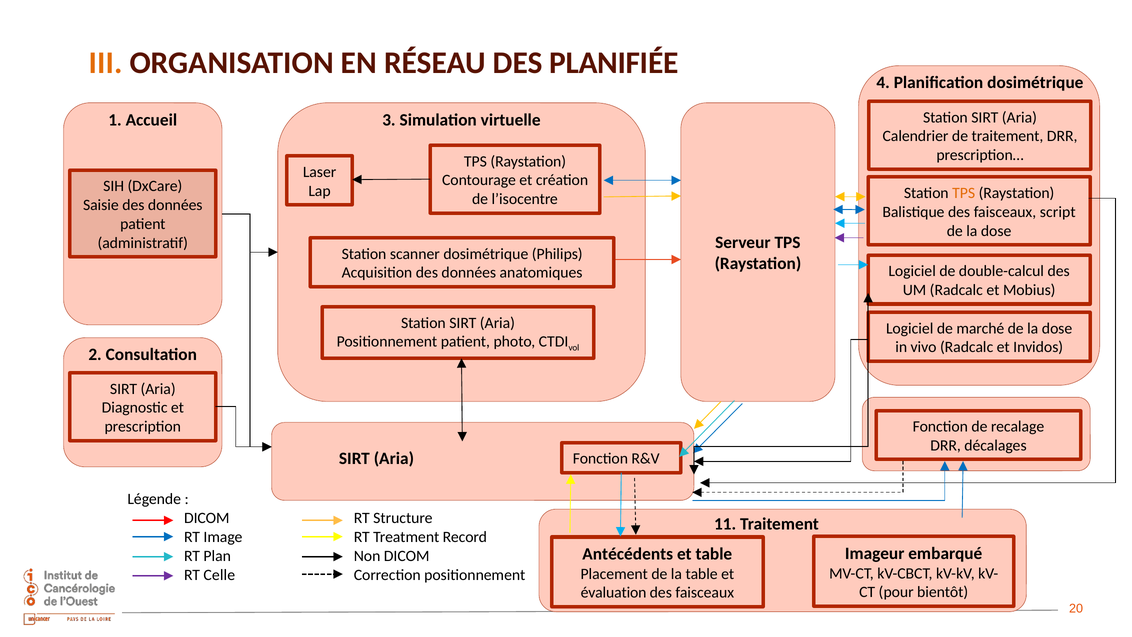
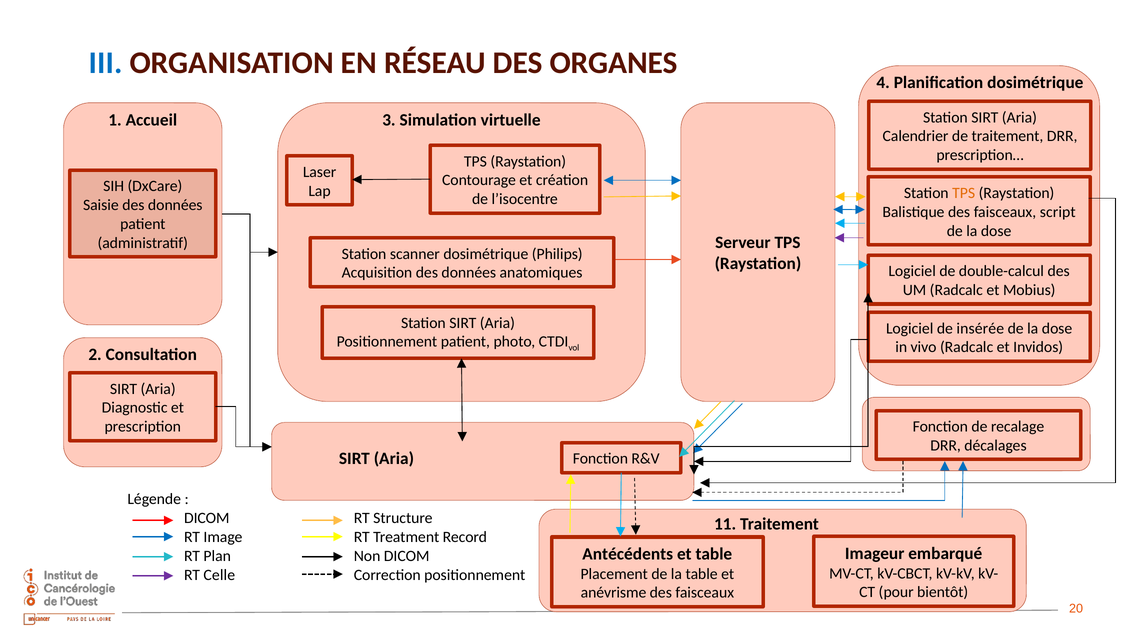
III colour: orange -> blue
PLANIFIÉE: PLANIFIÉE -> ORGANES
marché: marché -> insérée
évaluation: évaluation -> anévrisme
